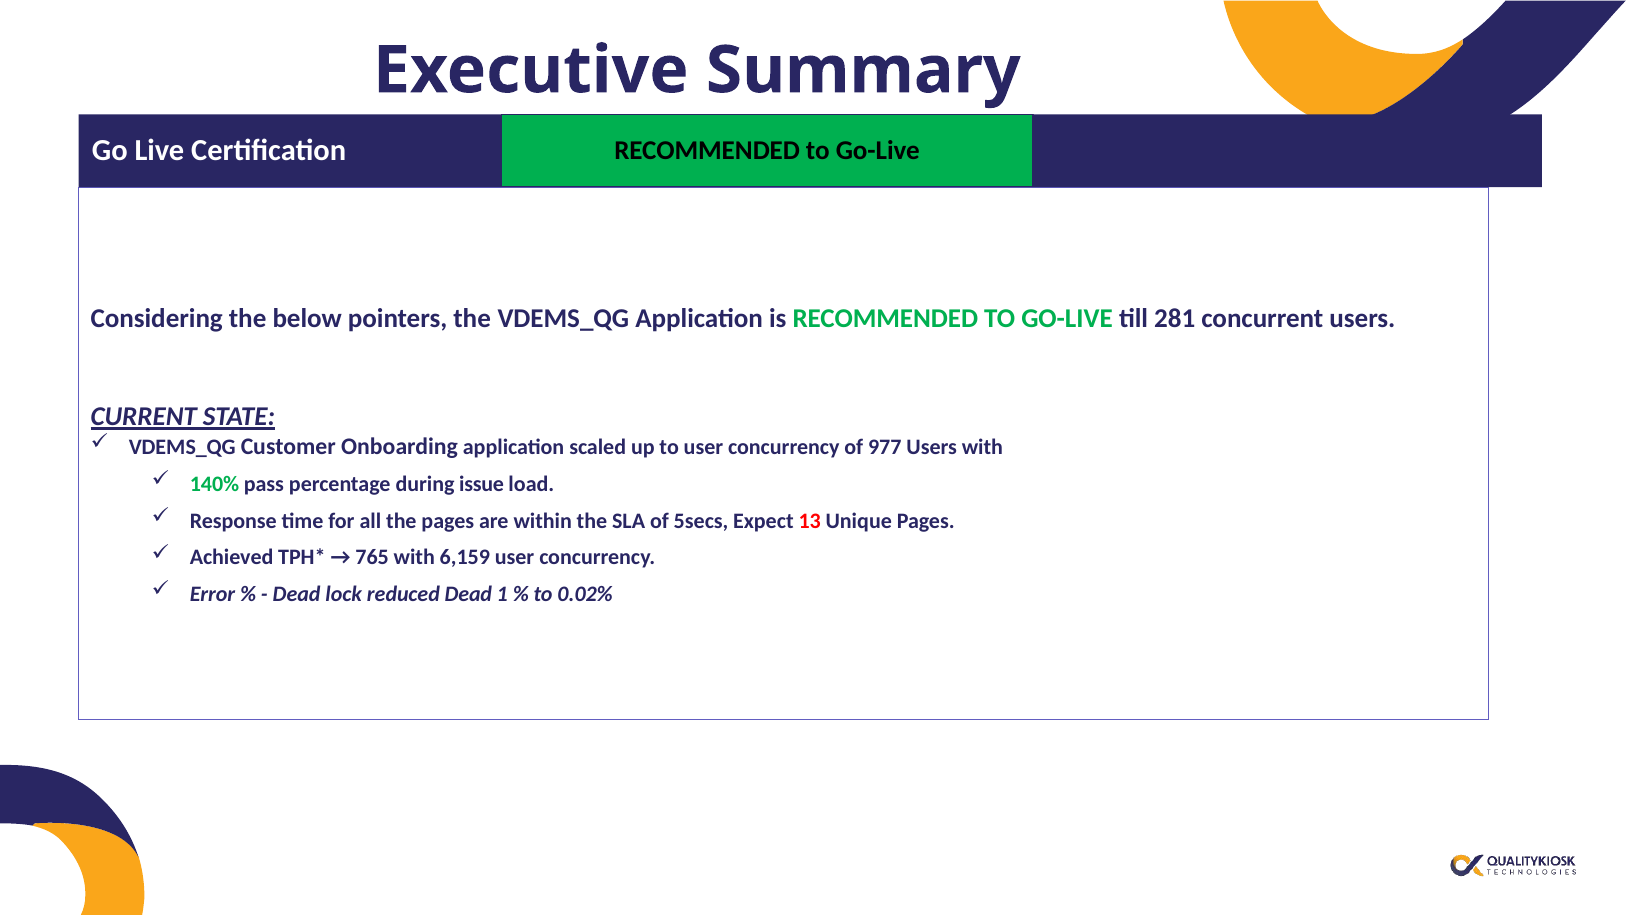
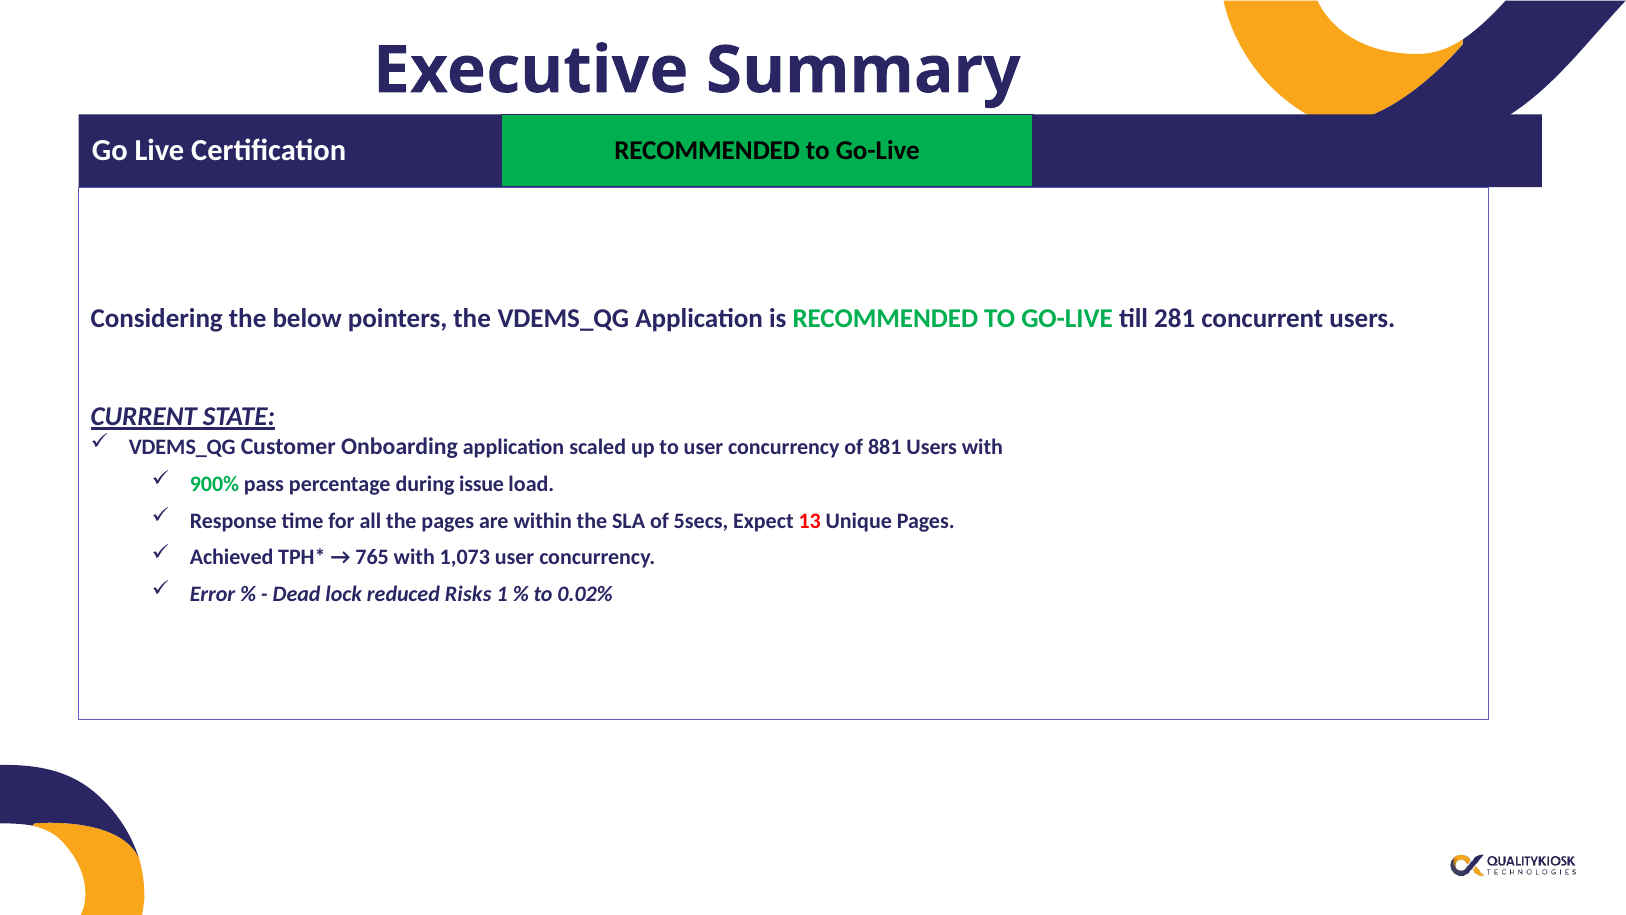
977: 977 -> 881
140%: 140% -> 900%
6,159: 6,159 -> 1,073
reduced Dead: Dead -> Risks
